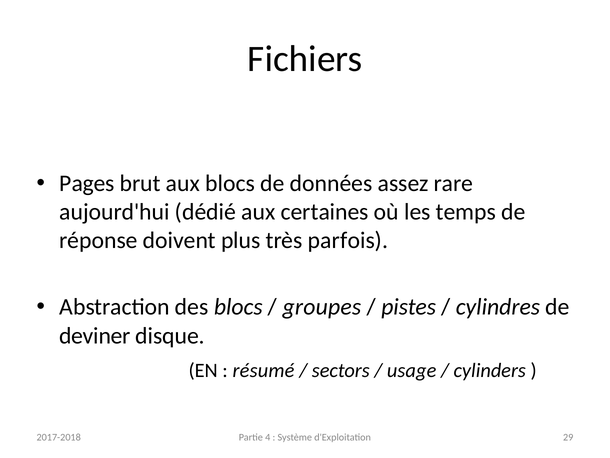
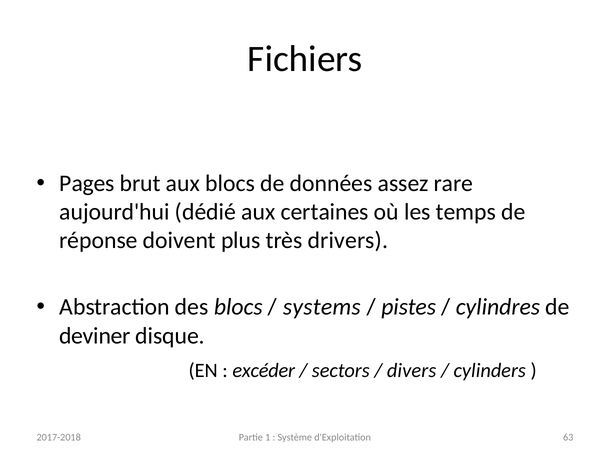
parfois: parfois -> drivers
groupes: groupes -> systems
résumé: résumé -> excéder
usage: usage -> divers
4: 4 -> 1
29: 29 -> 63
